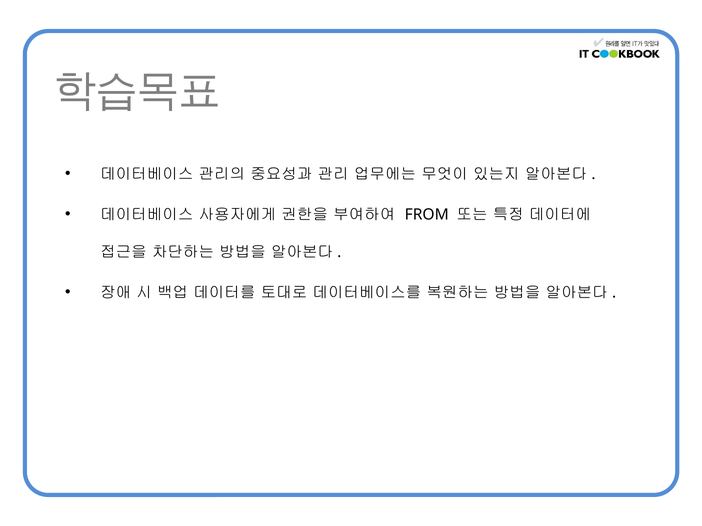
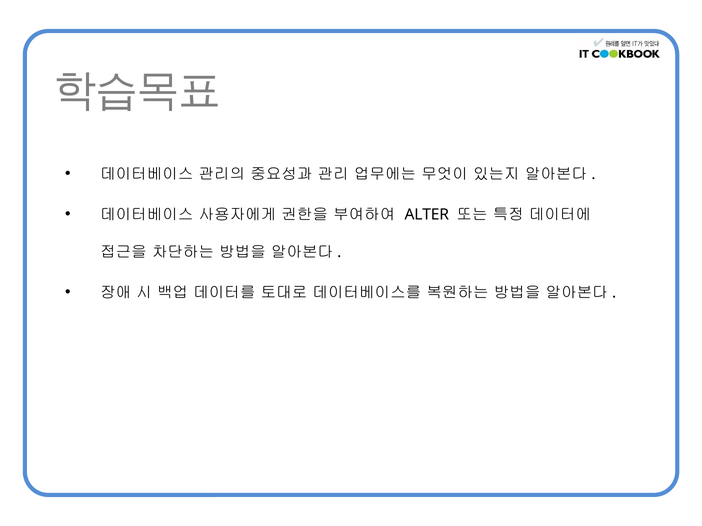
FROM: FROM -> ALTER
